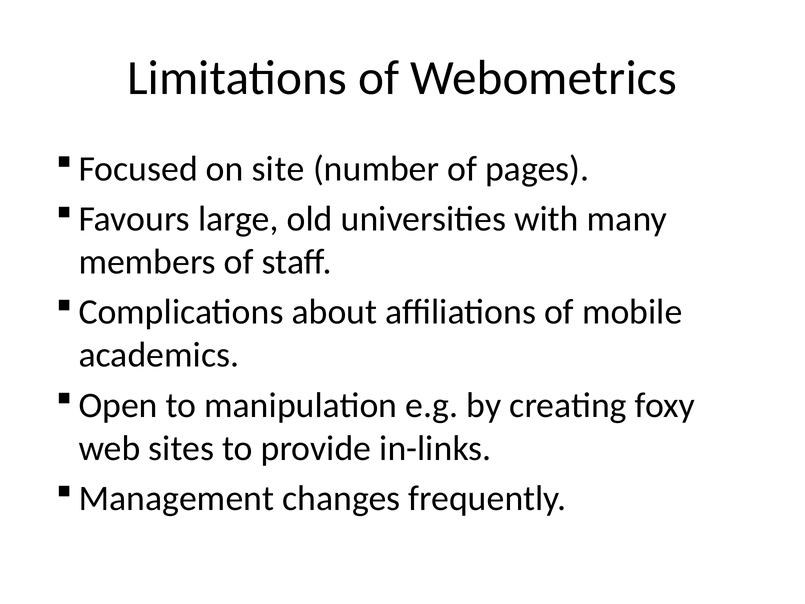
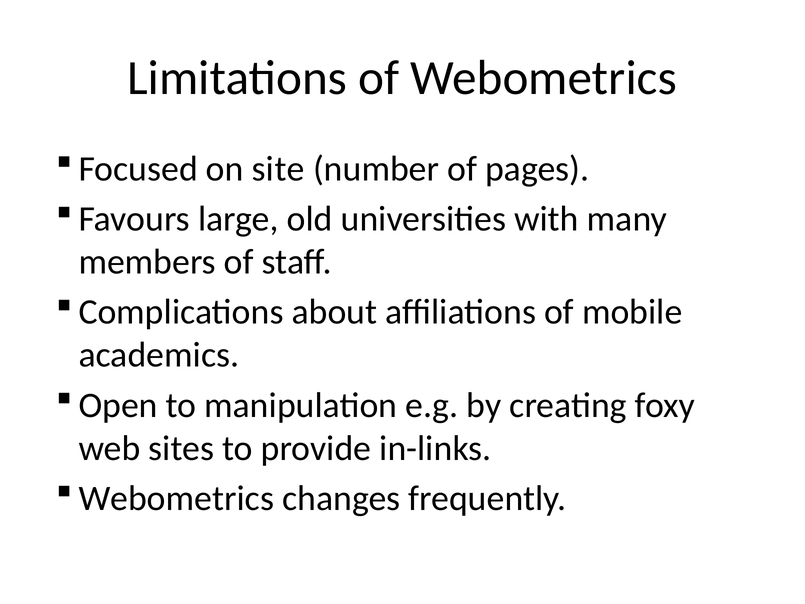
Management at (176, 498): Management -> Webometrics
